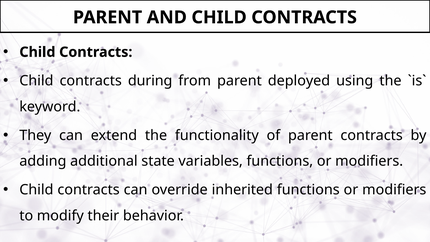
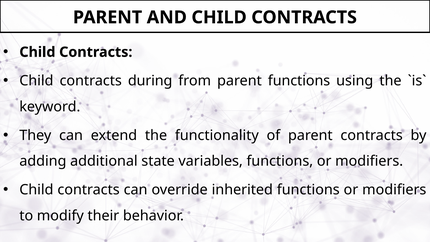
parent deployed: deployed -> functions
